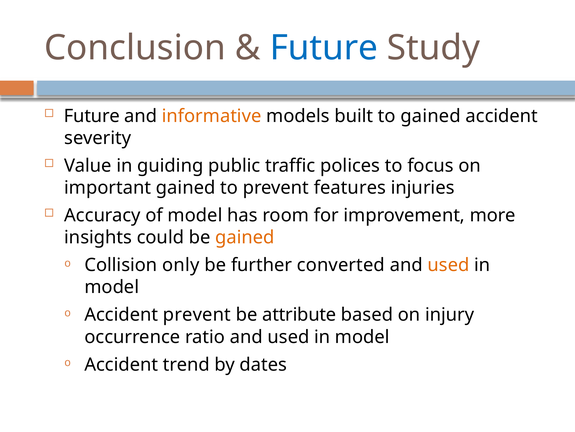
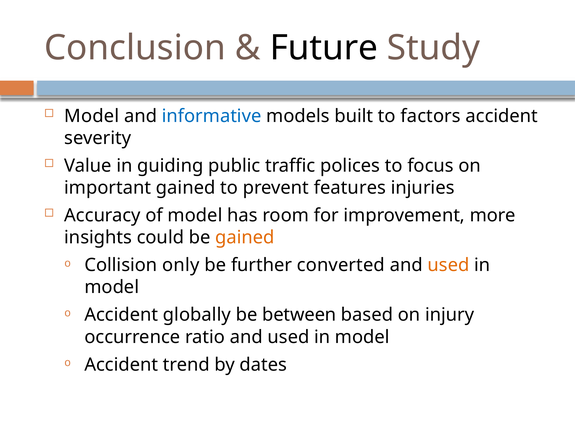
Future at (324, 48) colour: blue -> black
Future at (92, 116): Future -> Model
informative colour: orange -> blue
to gained: gained -> factors
Accident prevent: prevent -> globally
attribute: attribute -> between
